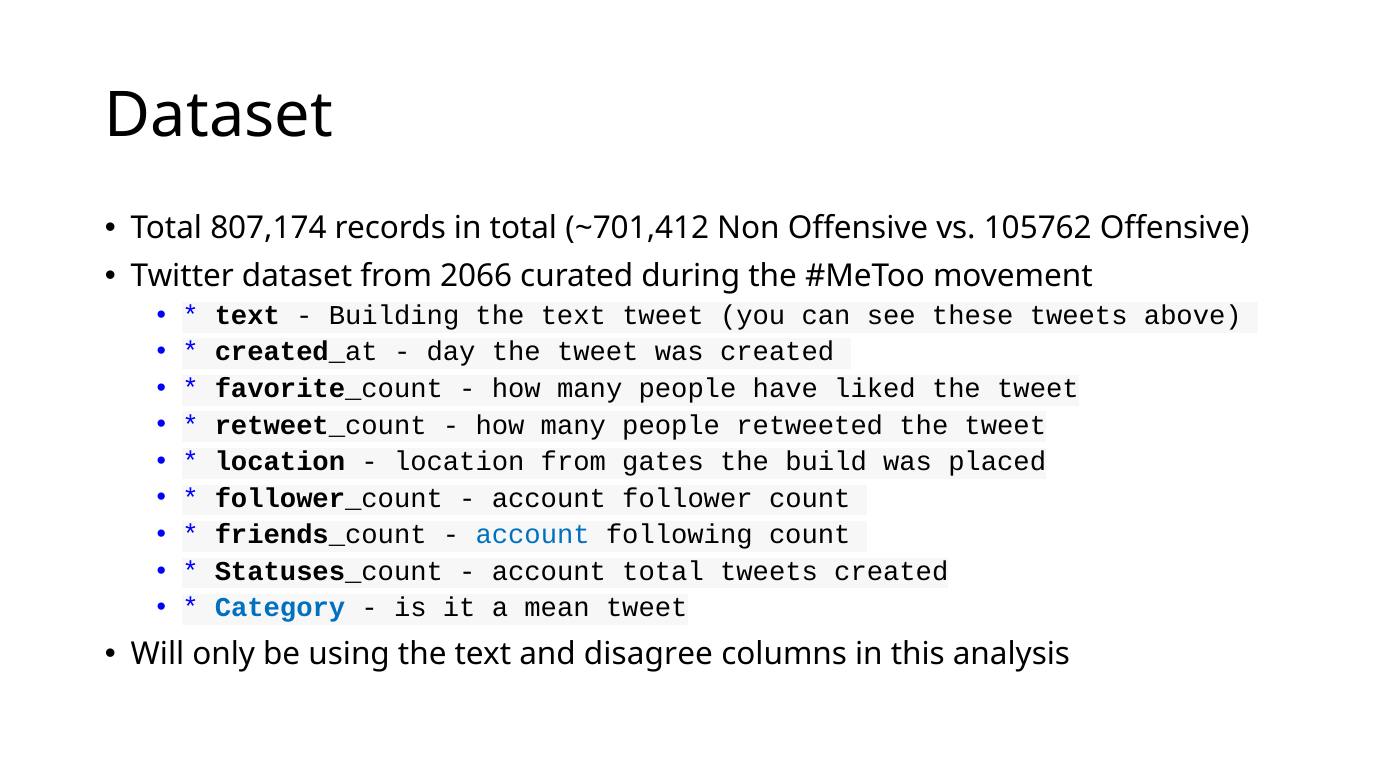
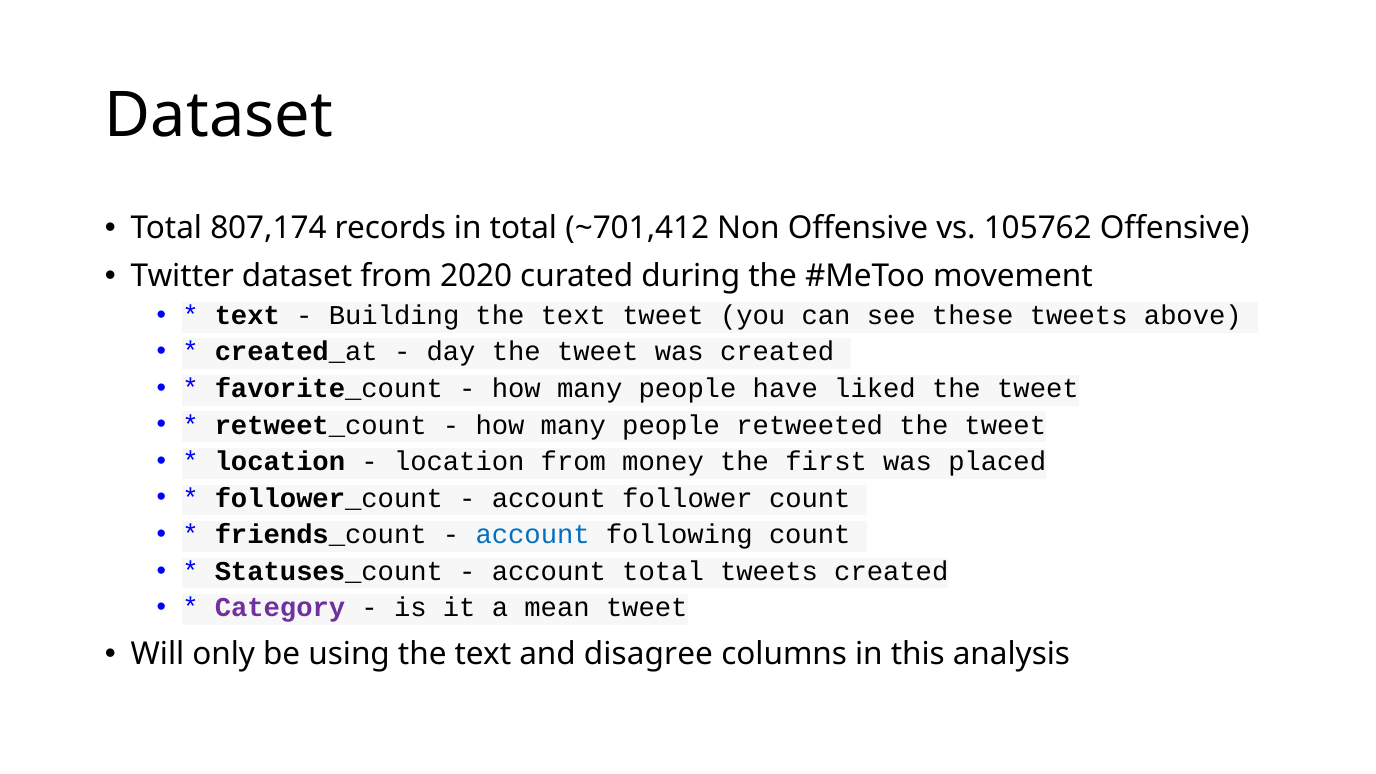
2066: 2066 -> 2020
gates: gates -> money
build: build -> first
Category colour: blue -> purple
